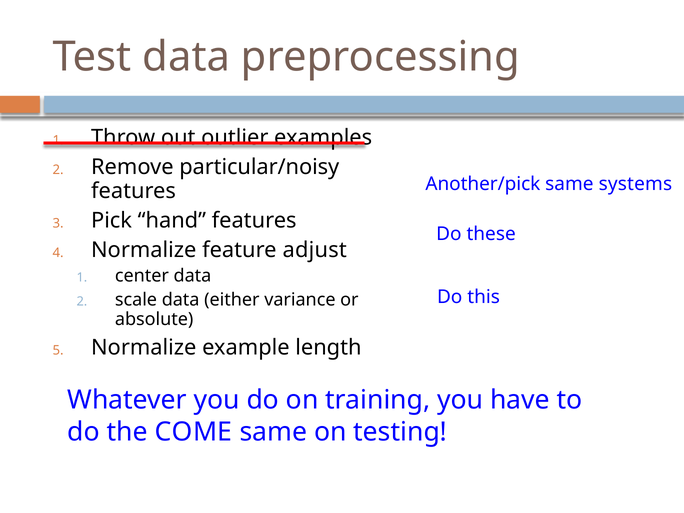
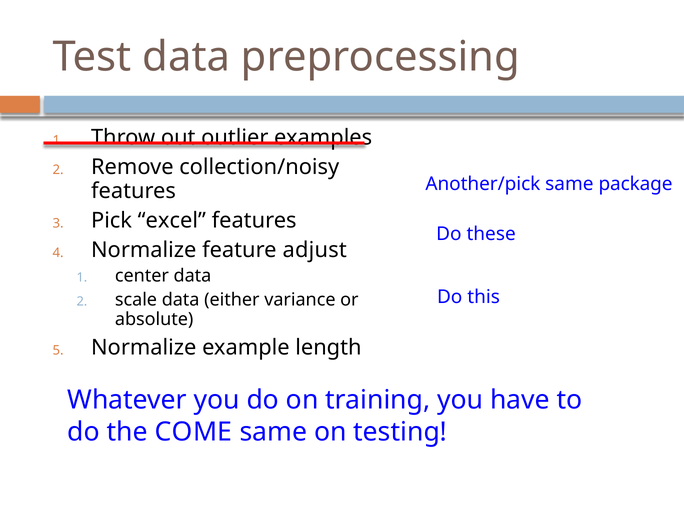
particular/noisy: particular/noisy -> collection/noisy
systems: systems -> package
hand: hand -> excel
